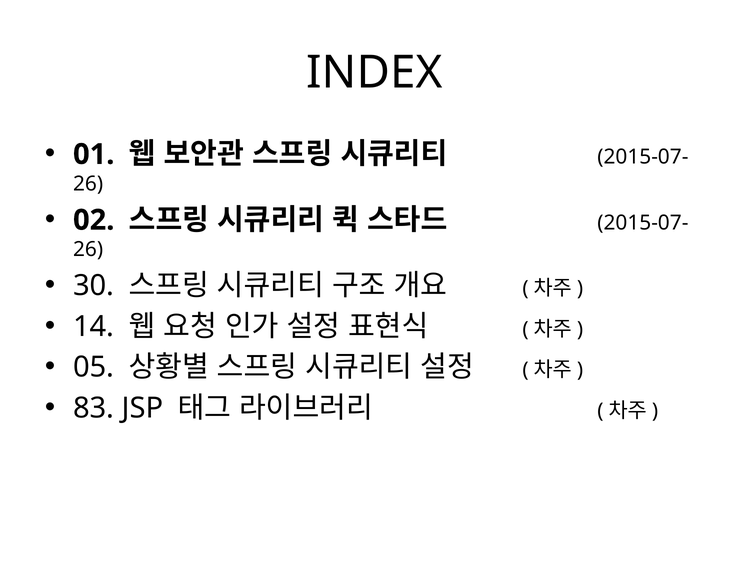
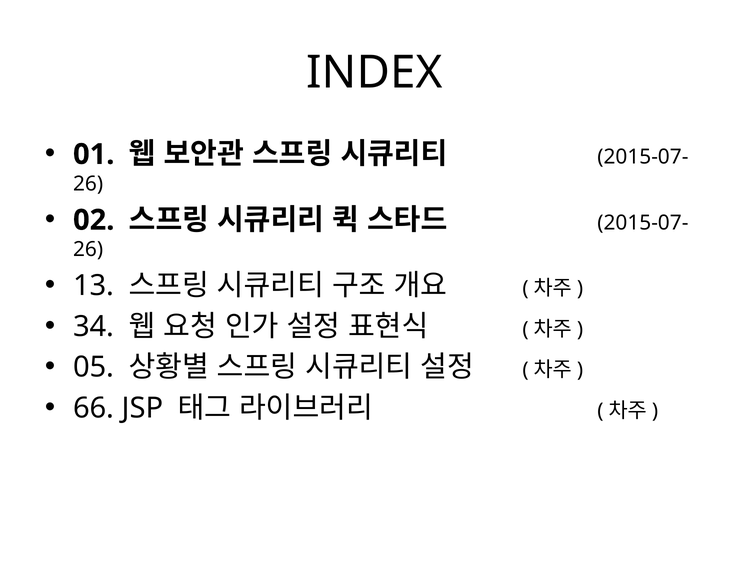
30: 30 -> 13
14: 14 -> 34
83: 83 -> 66
